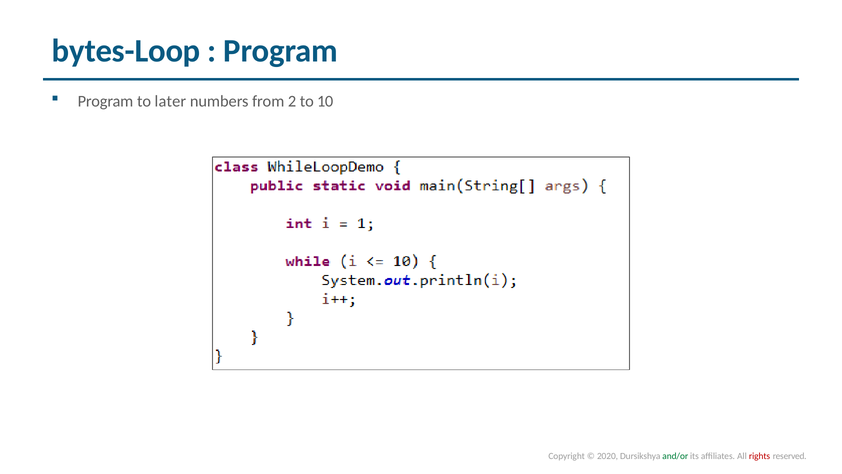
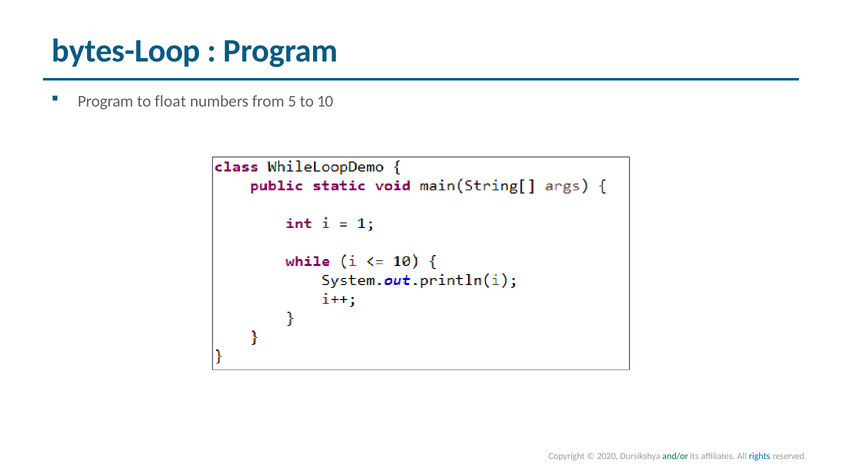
later: later -> float
2: 2 -> 5
rights colour: red -> blue
